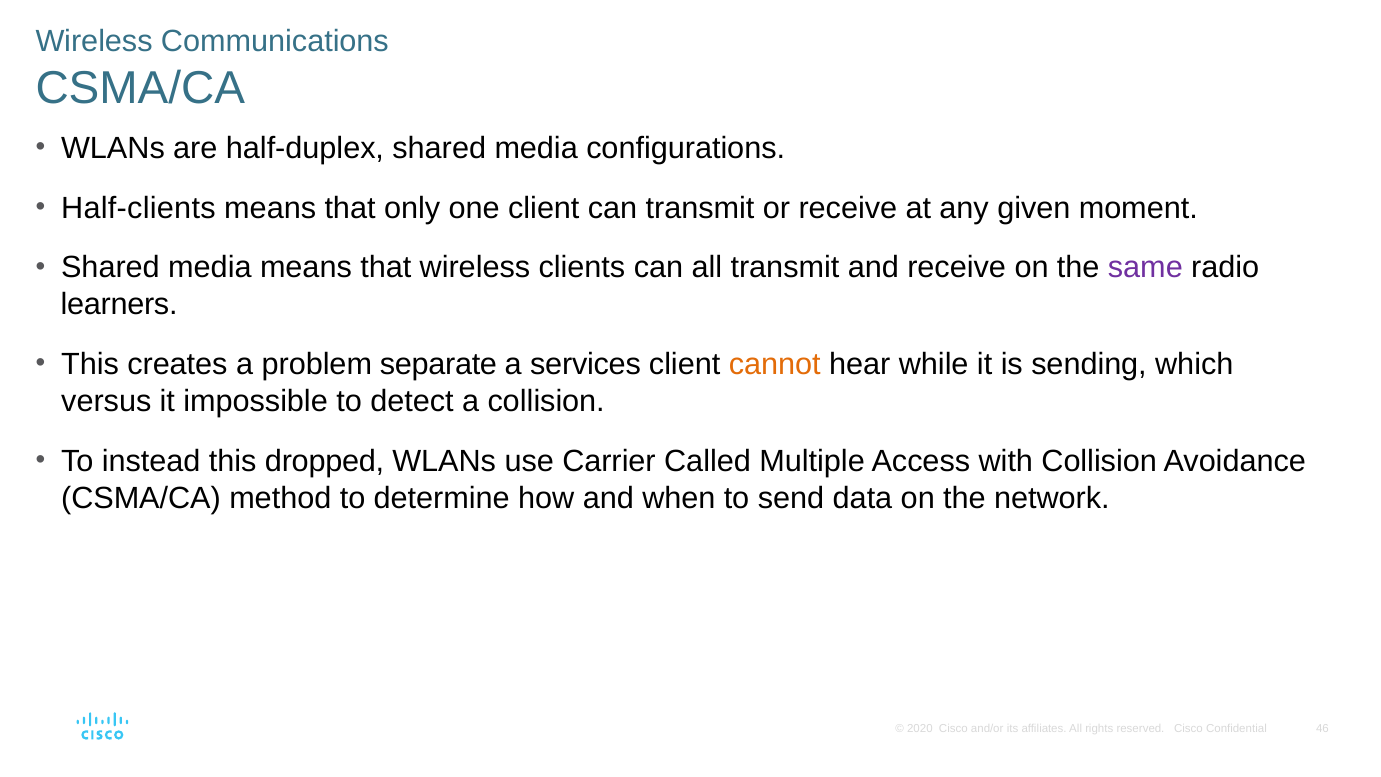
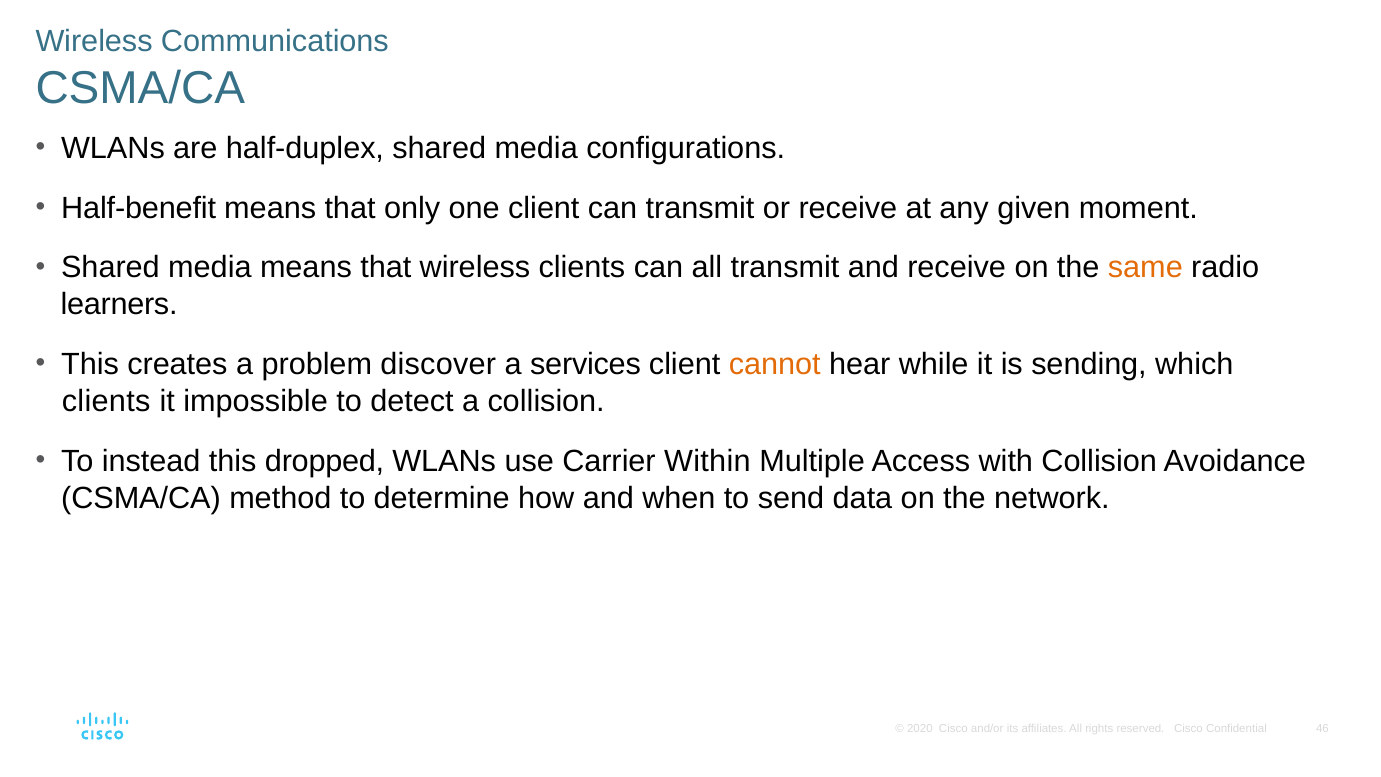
Half-clients: Half-clients -> Half-benefit
same colour: purple -> orange
separate: separate -> discover
versus at (106, 401): versus -> clients
Called: Called -> Within
